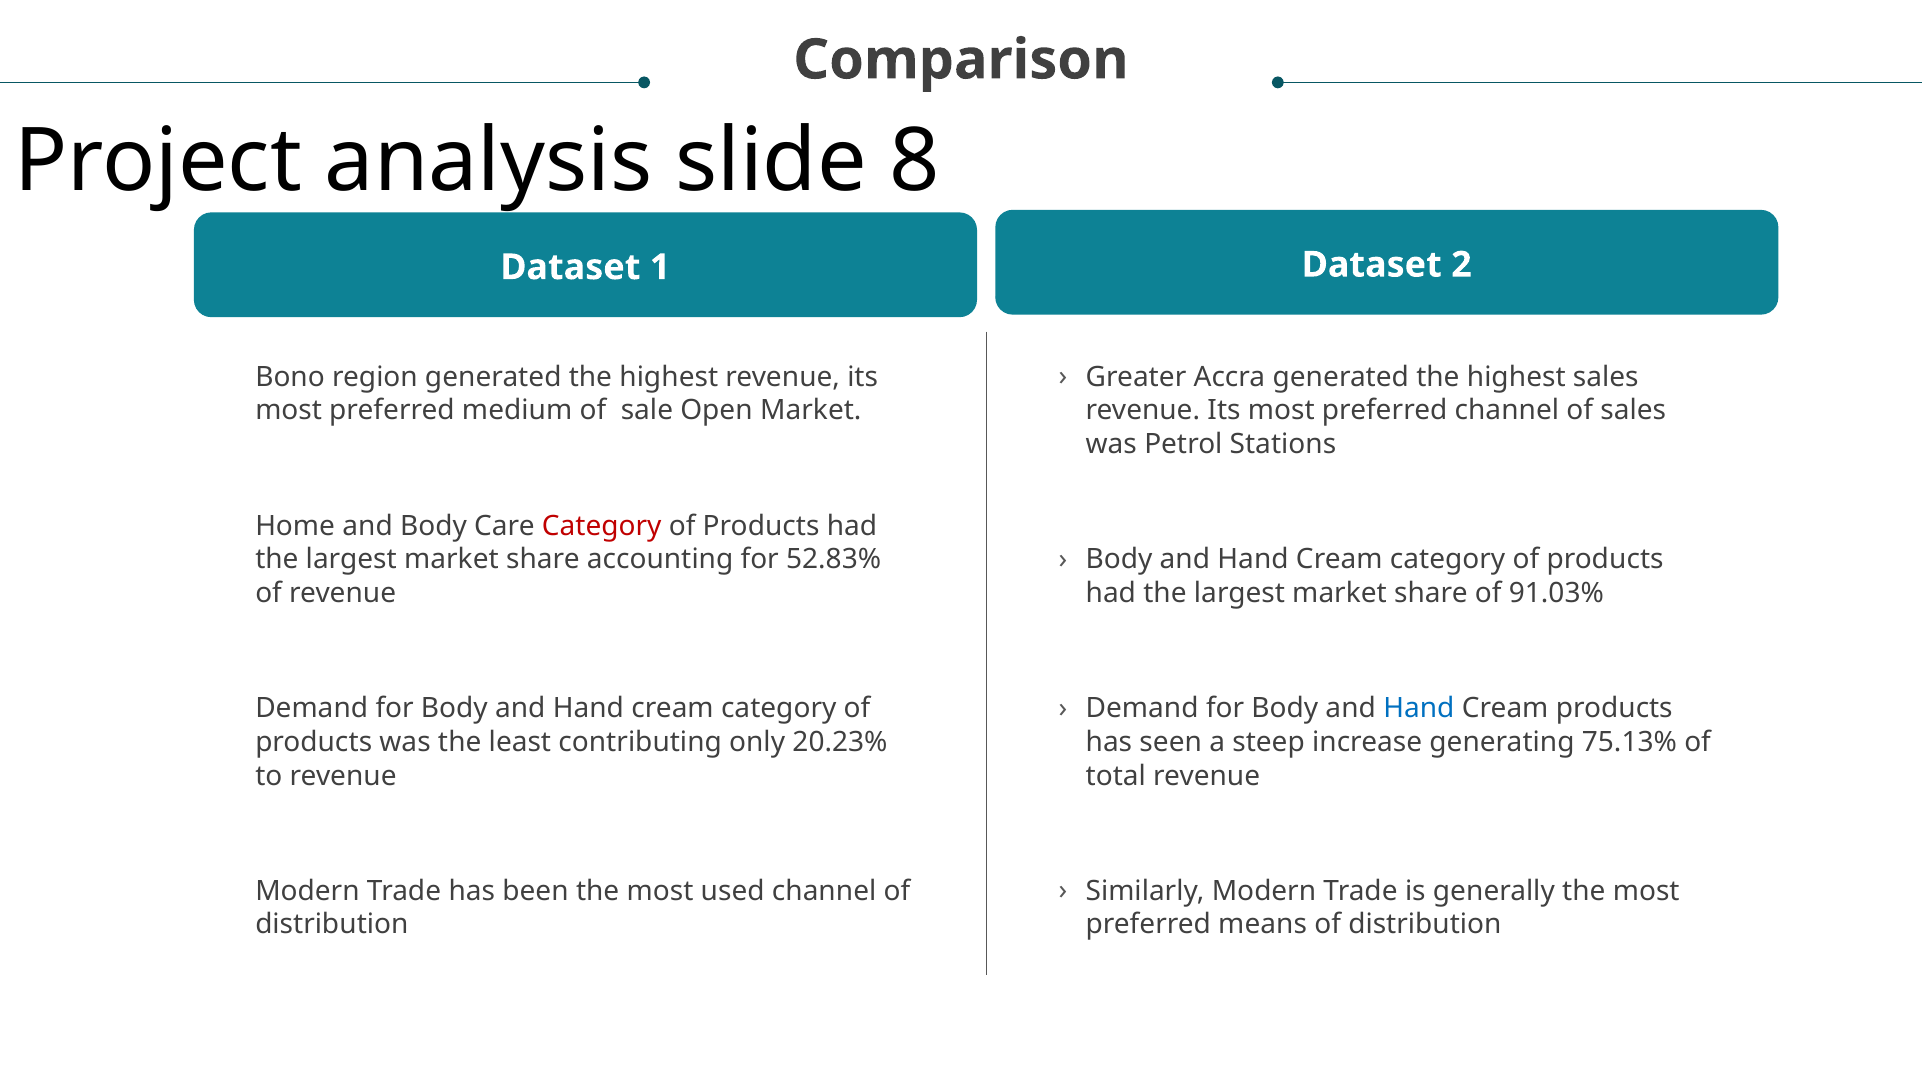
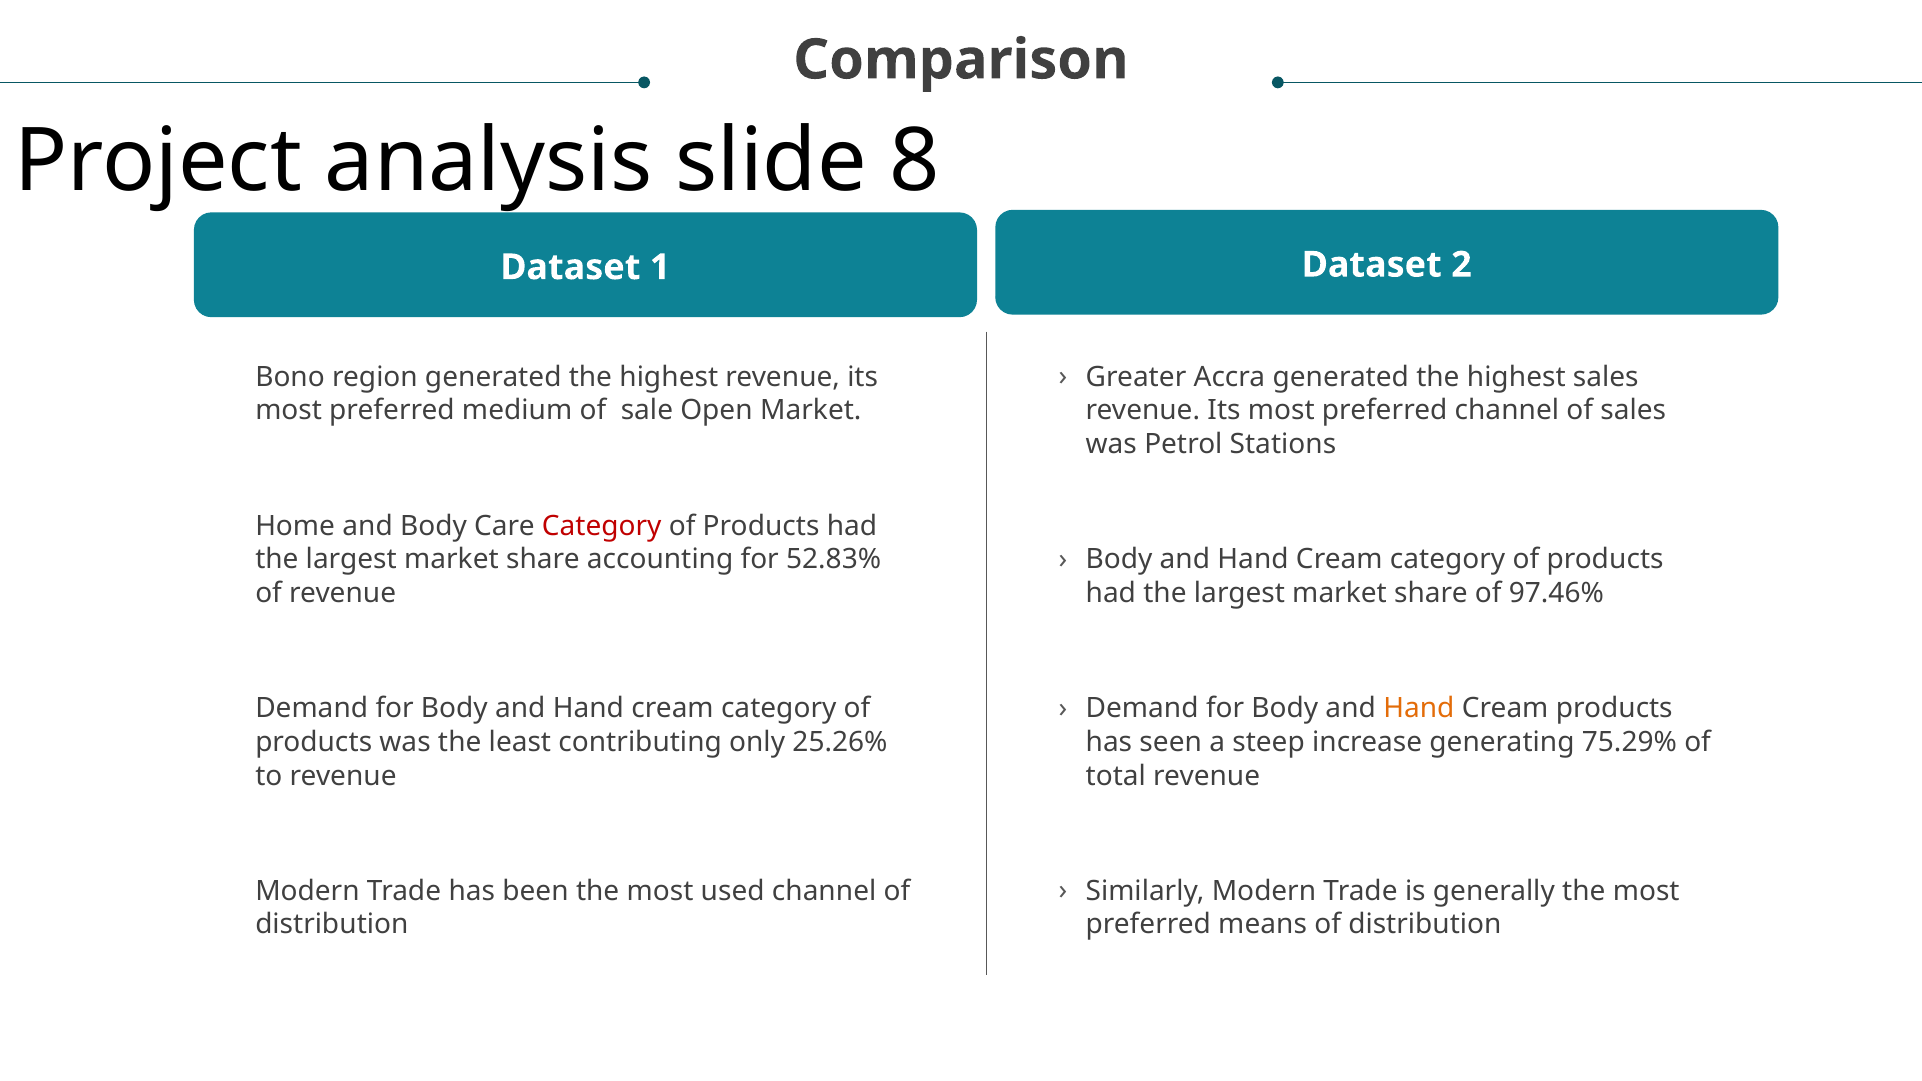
91.03%: 91.03% -> 97.46%
Hand at (1419, 709) colour: blue -> orange
20.23%: 20.23% -> 25.26%
75.13%: 75.13% -> 75.29%
